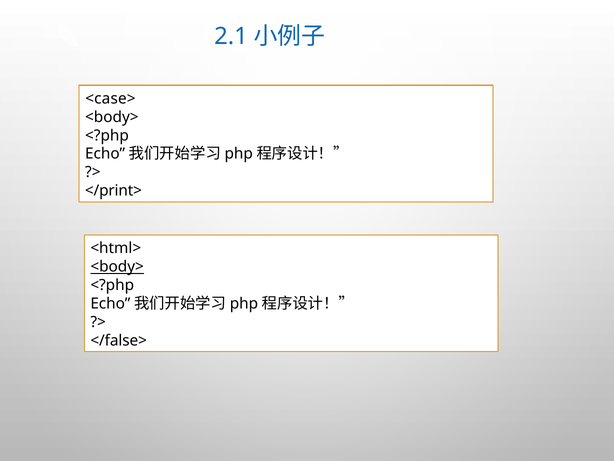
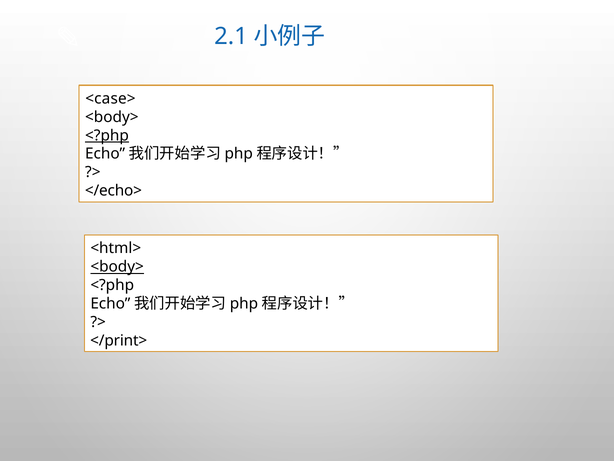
<?php at (107, 135) underline: none -> present
</print>: </print> -> </echo>
</false>: </false> -> </print>
